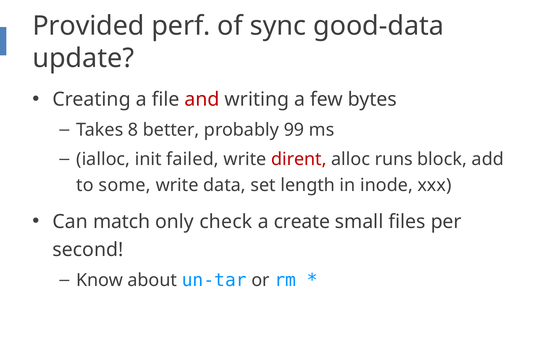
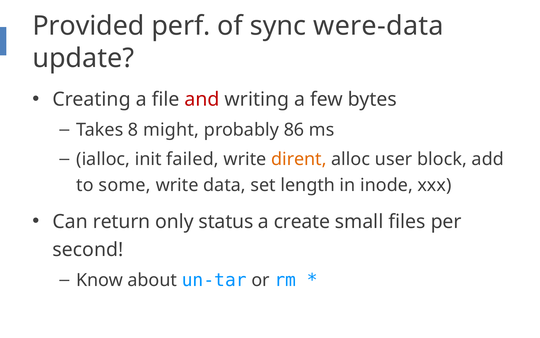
good-data: good-data -> were-data
better: better -> might
99: 99 -> 86
dirent colour: red -> orange
runs: runs -> user
match: match -> return
check: check -> status
